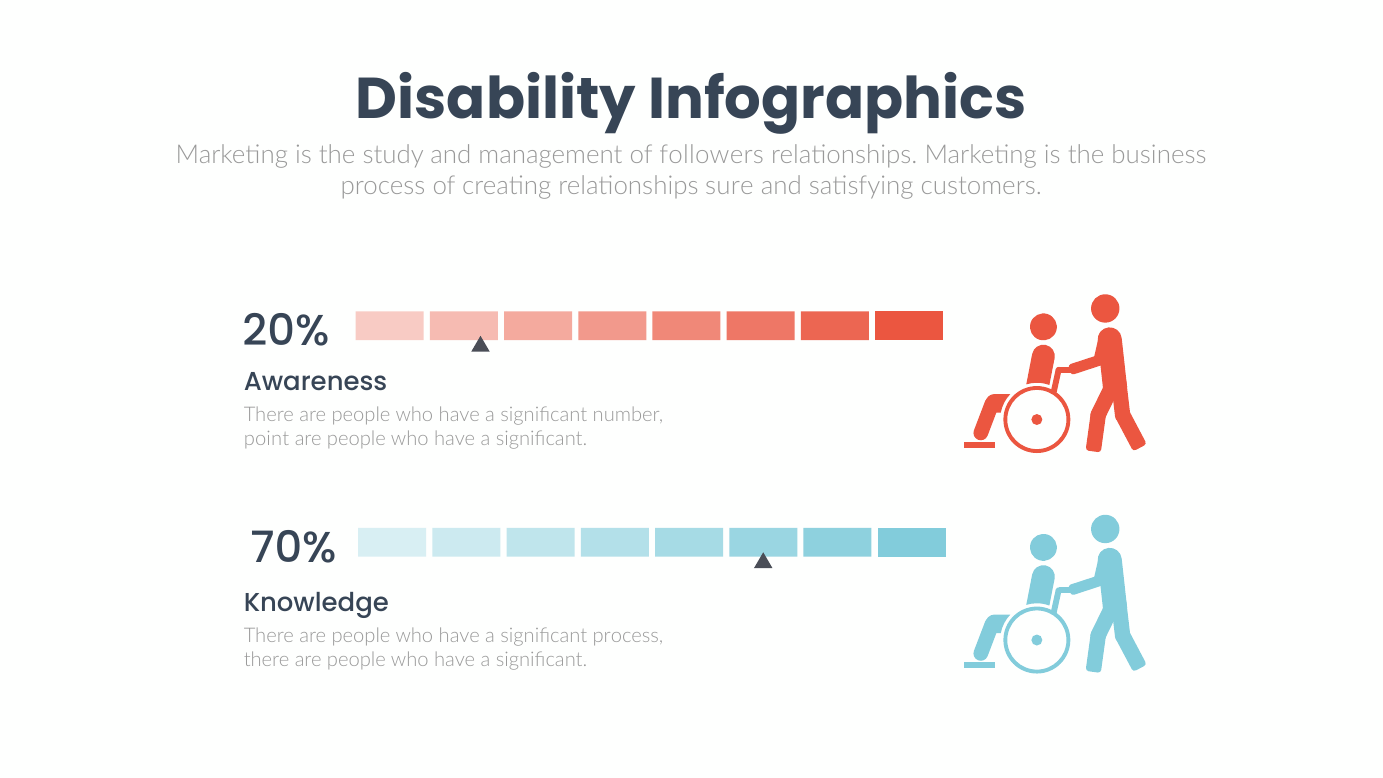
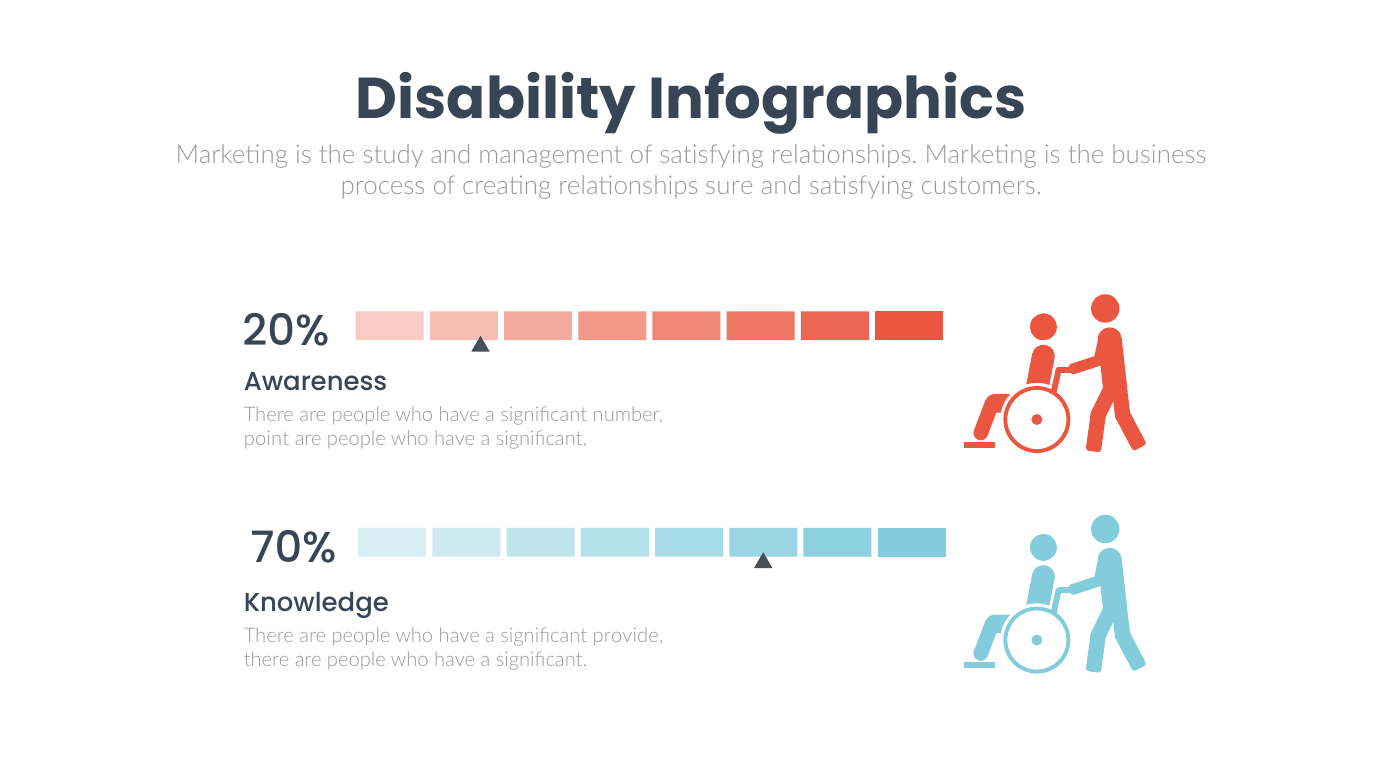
of followers: followers -> satisfying
significant process: process -> provide
